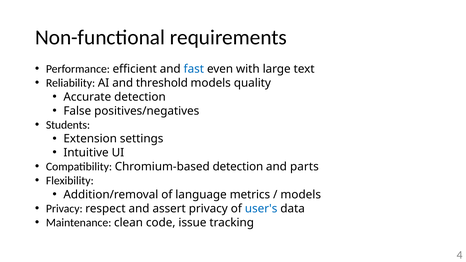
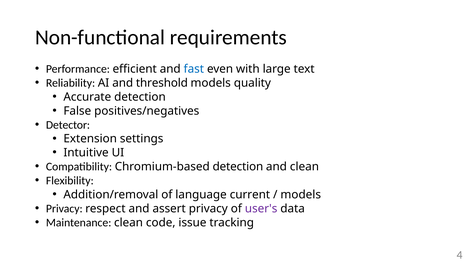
Students: Students -> Detector
and parts: parts -> clean
metrics: metrics -> current
user's colour: blue -> purple
